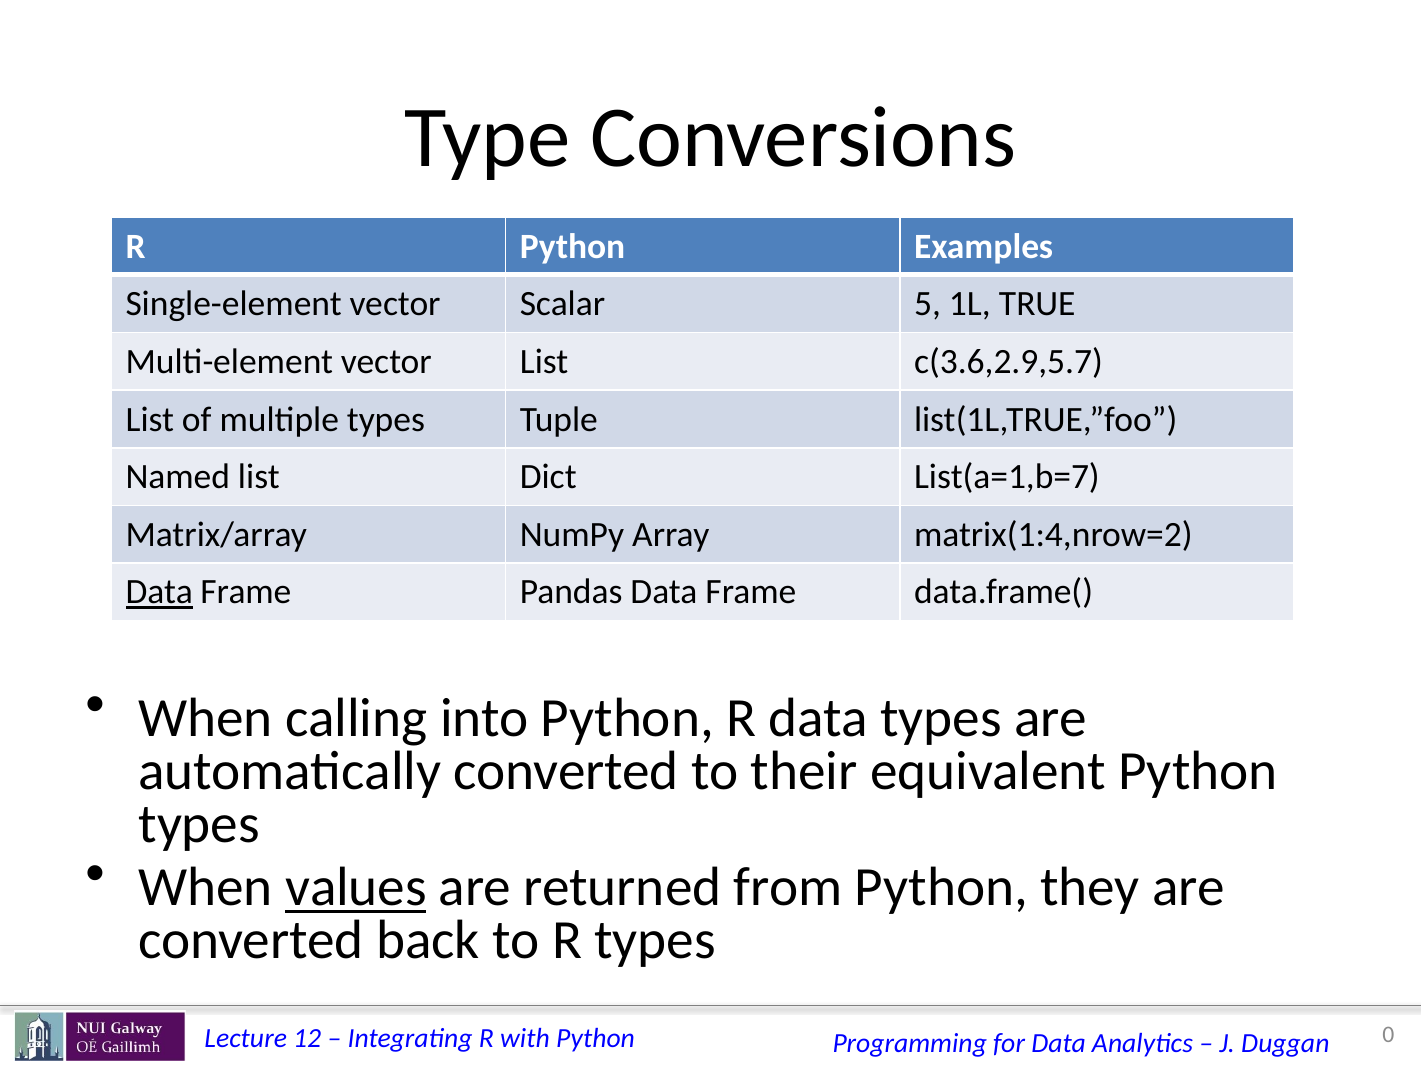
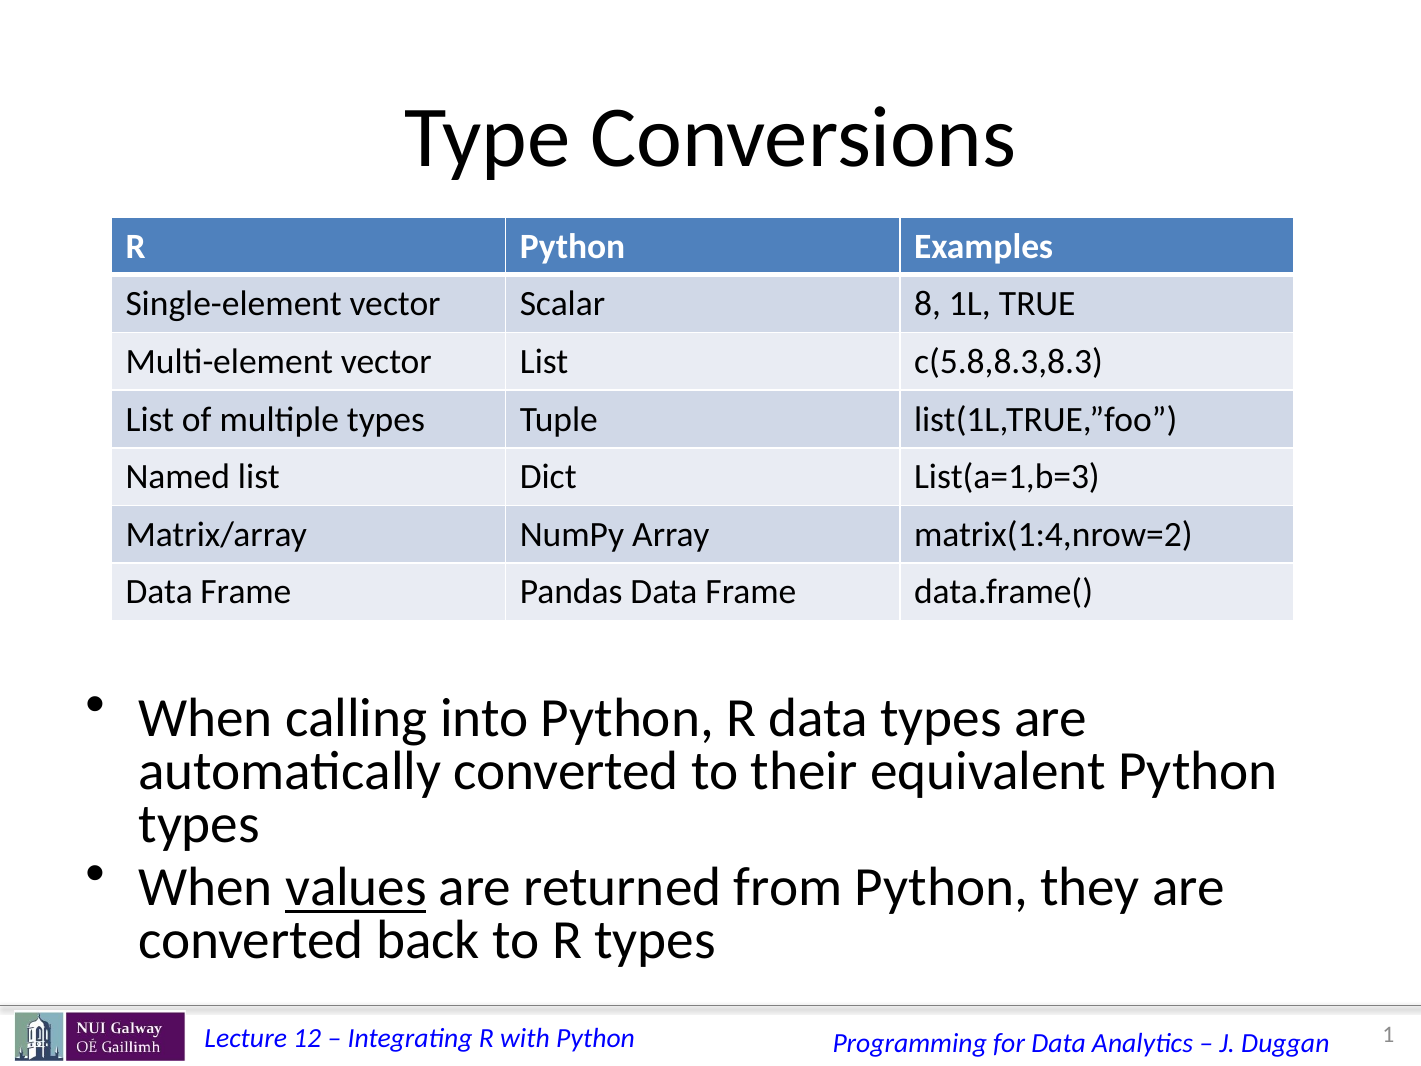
5: 5 -> 8
c(3.6,2.9,5.7: c(3.6,2.9,5.7 -> c(5.8,8.3,8.3
List(a=1,b=7: List(a=1,b=7 -> List(a=1,b=3
Data at (159, 592) underline: present -> none
0: 0 -> 1
